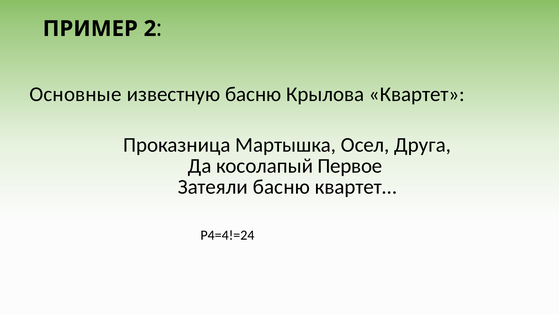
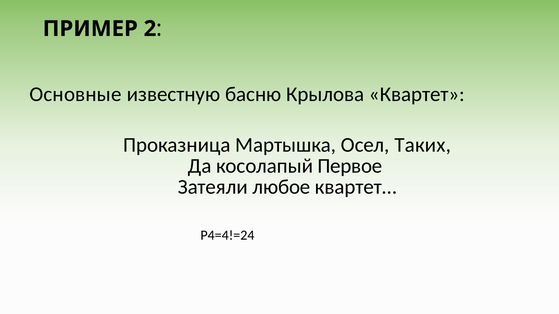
Друга: Друга -> Таких
Затеяли басню: басню -> любое
